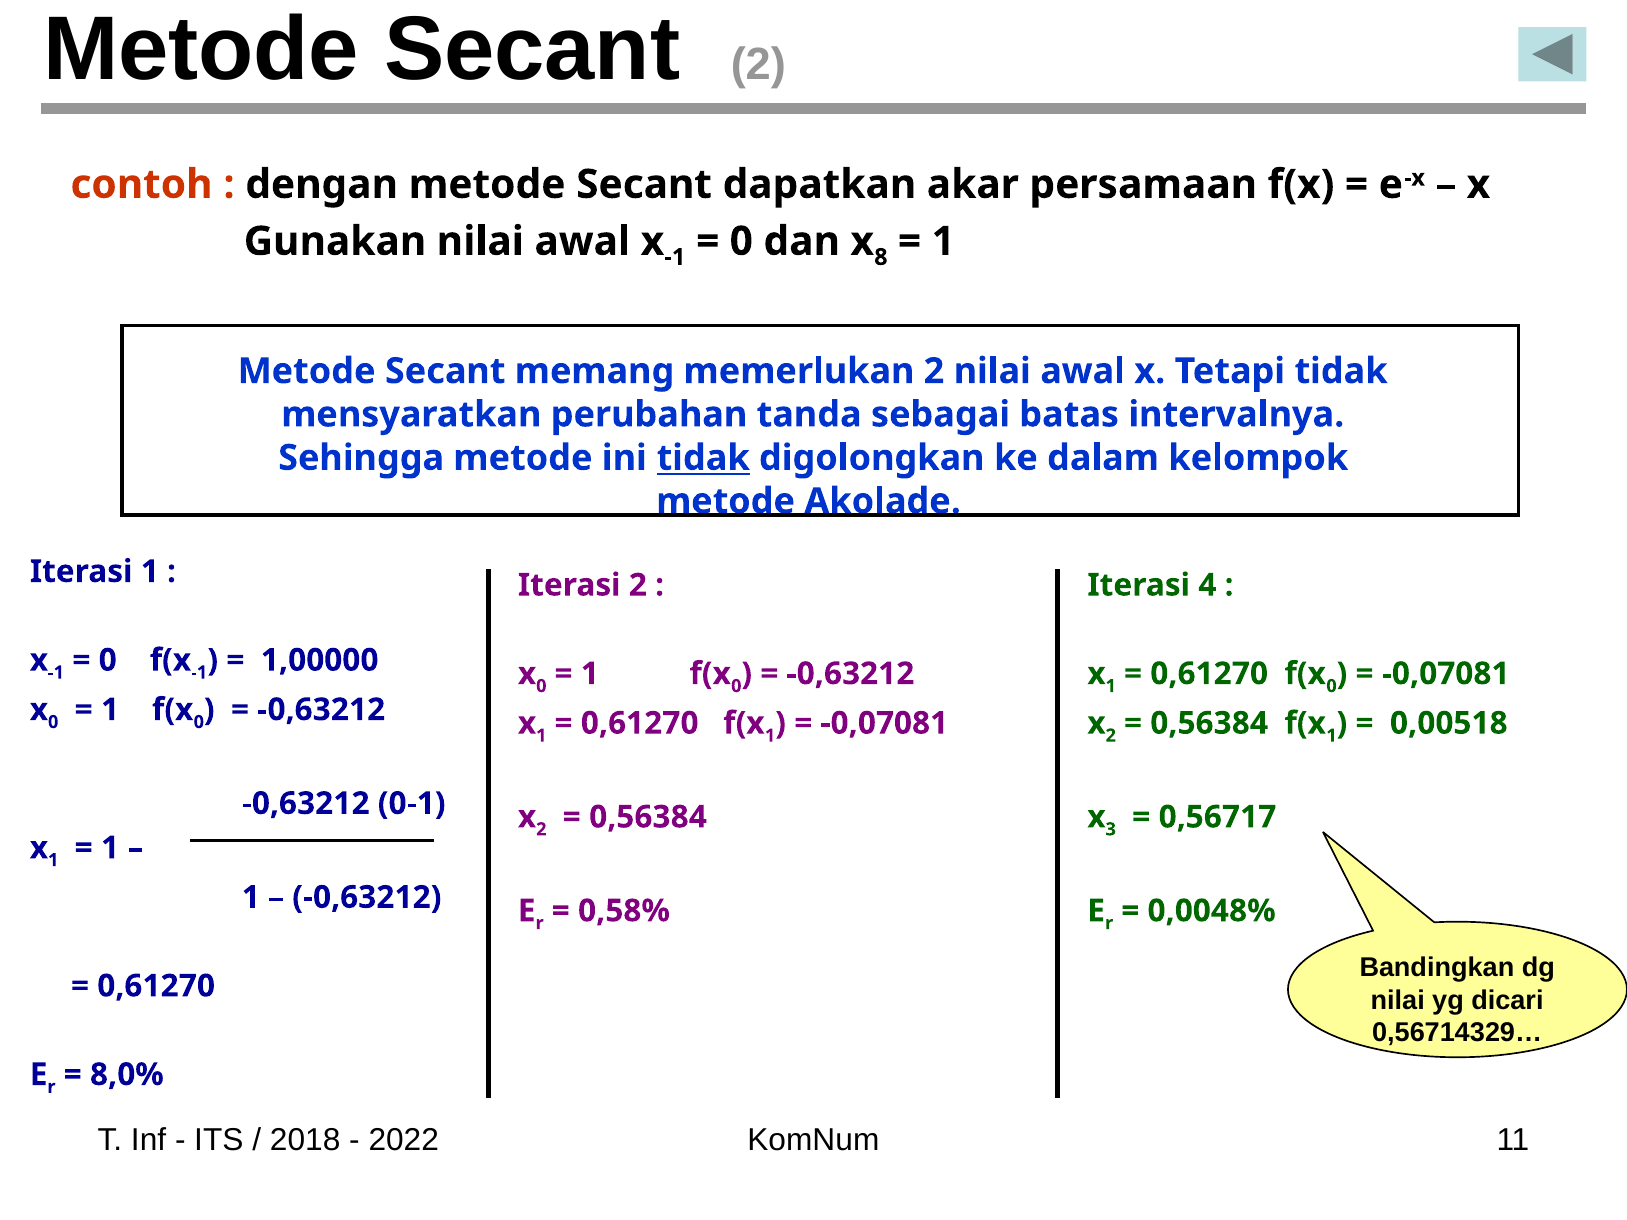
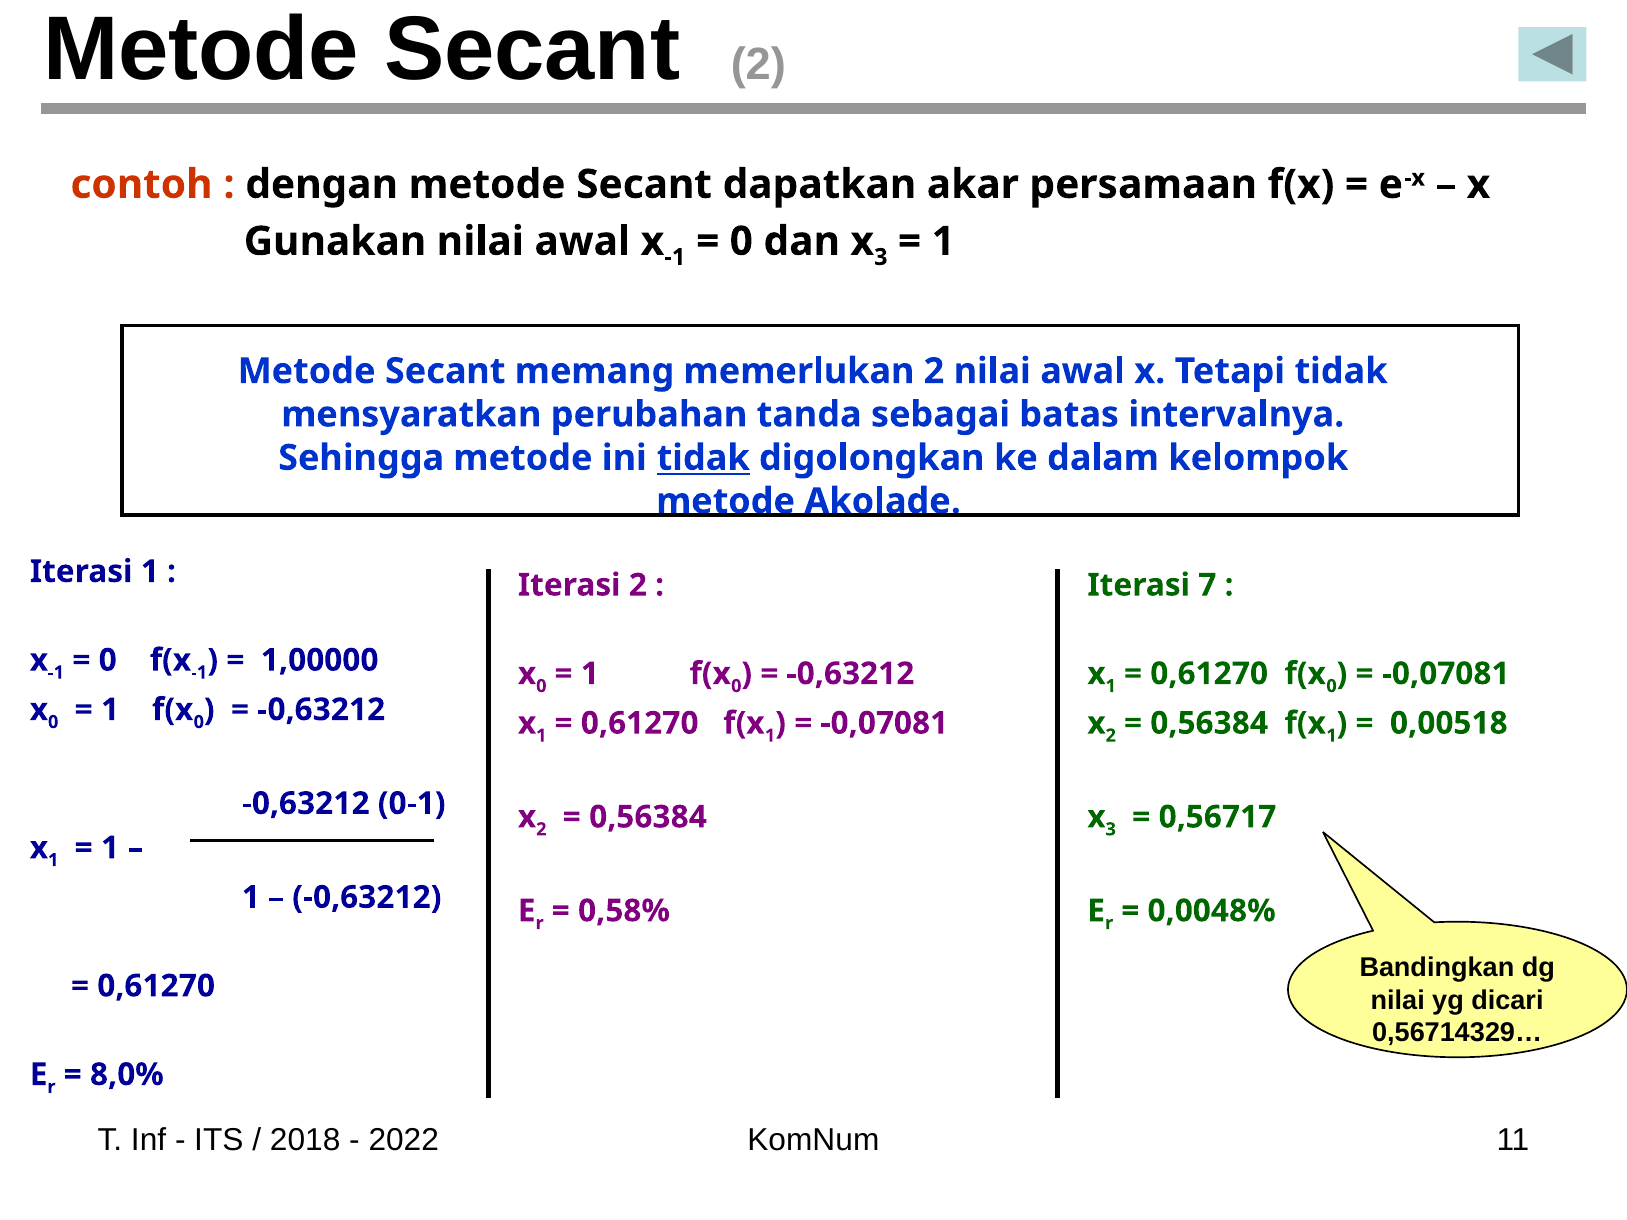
dan x 8: 8 -> 3
4: 4 -> 7
